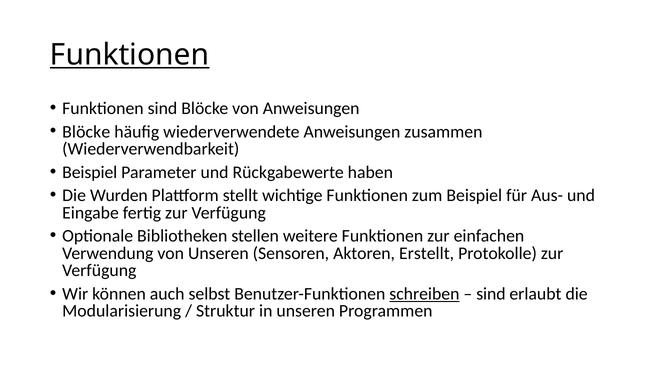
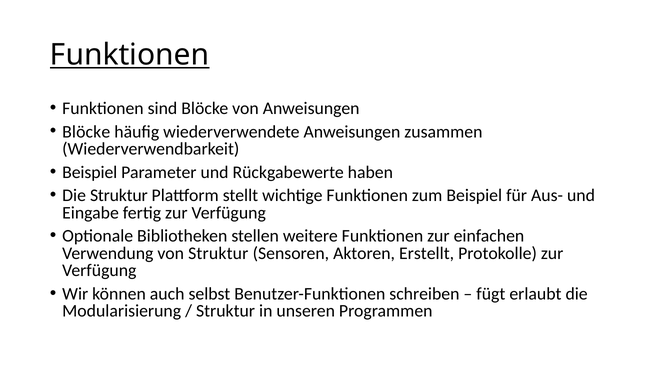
Die Wurden: Wurden -> Struktur
von Unseren: Unseren -> Struktur
schreiben underline: present -> none
sind at (491, 294): sind -> fügt
